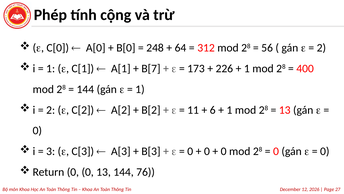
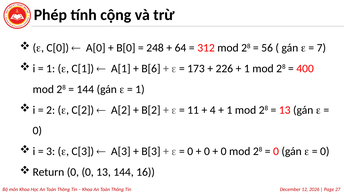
2 at (321, 48): 2 -> 7
B[7: B[7 -> B[6
6: 6 -> 4
76: 76 -> 16
